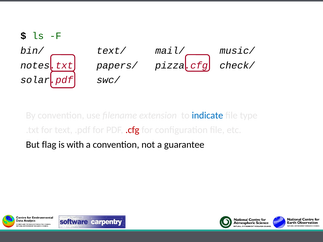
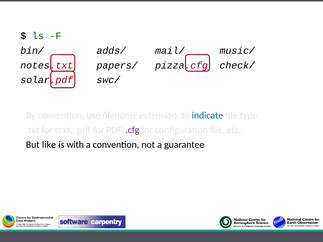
text/: text/ -> adds/
.cfg colour: red -> purple
flag: flag -> like
